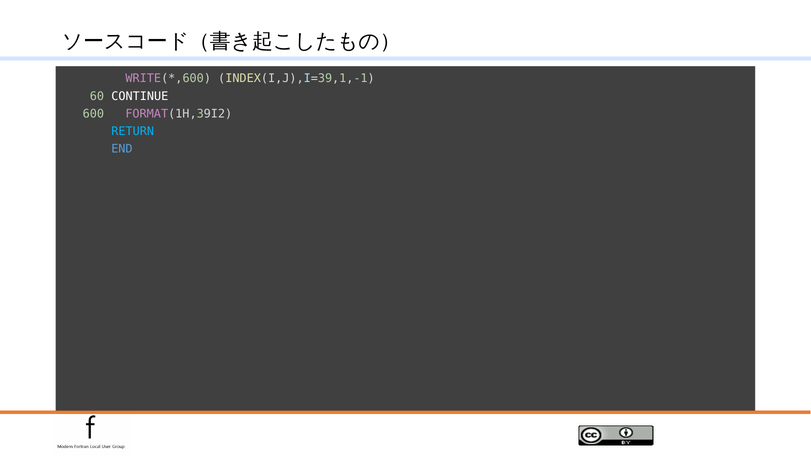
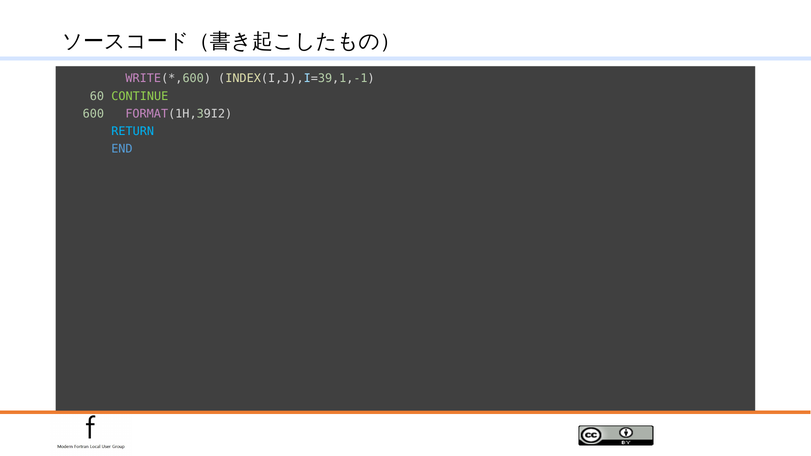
CONTINUE colour: white -> light green
